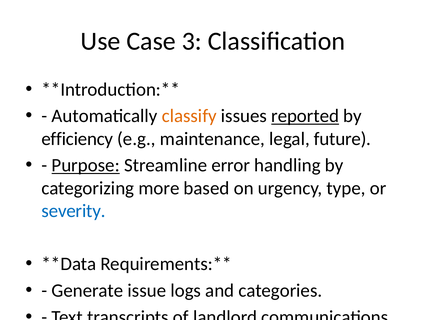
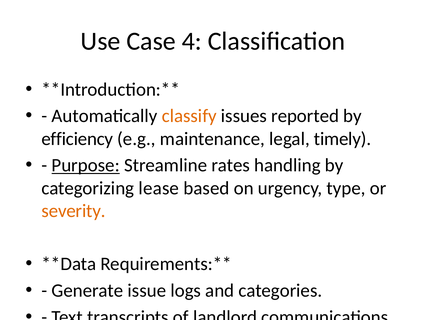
3: 3 -> 4
reported underline: present -> none
future: future -> timely
error: error -> rates
categorizing more: more -> lease
severity colour: blue -> orange
